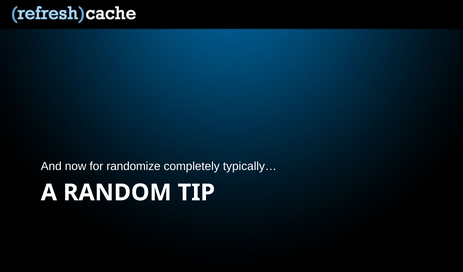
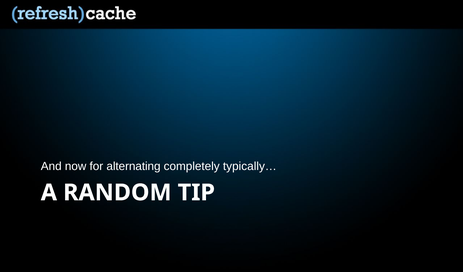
randomize: randomize -> alternating
